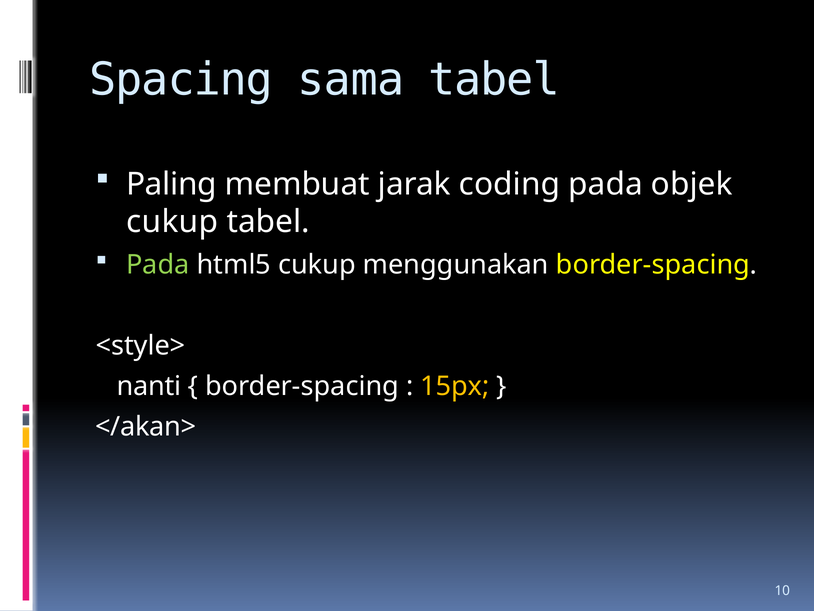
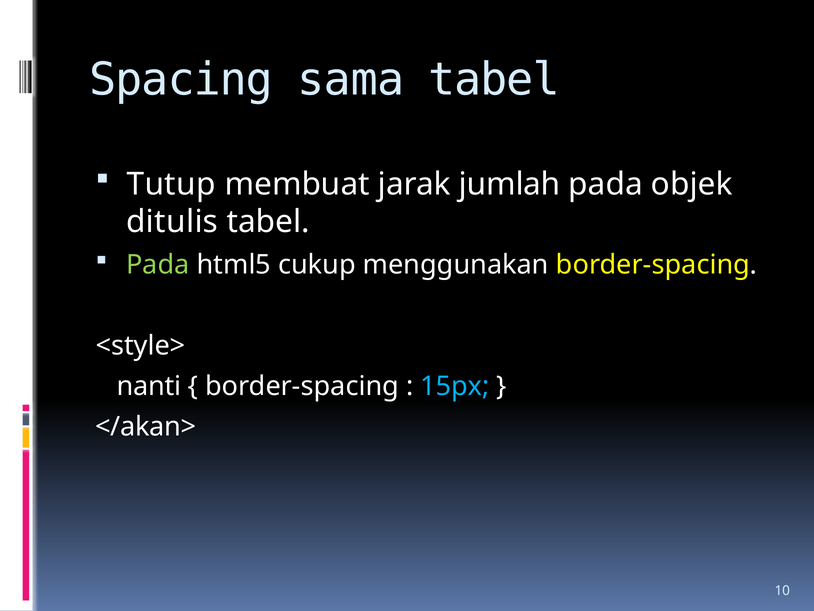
Paling: Paling -> Tutup
coding: coding -> jumlah
cukup at (172, 222): cukup -> ditulis
15px colour: yellow -> light blue
